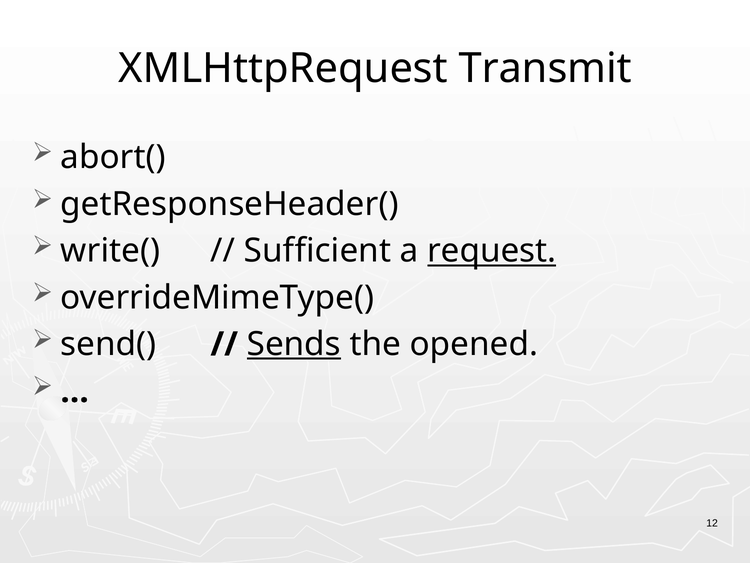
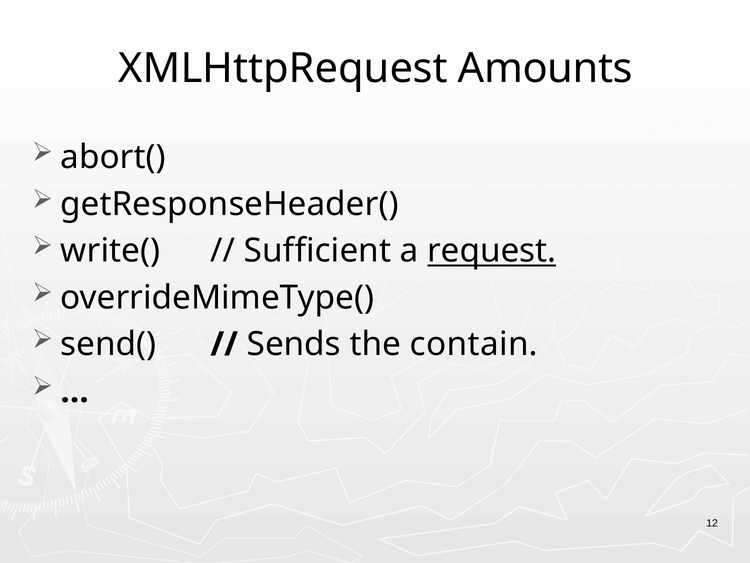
Transmit: Transmit -> Amounts
Sends underline: present -> none
opened: opened -> contain
